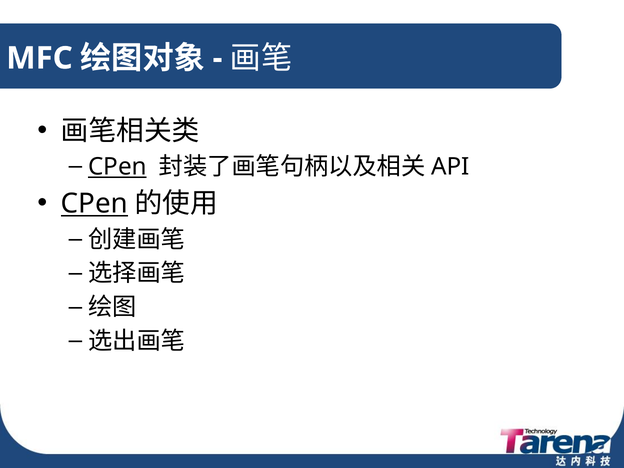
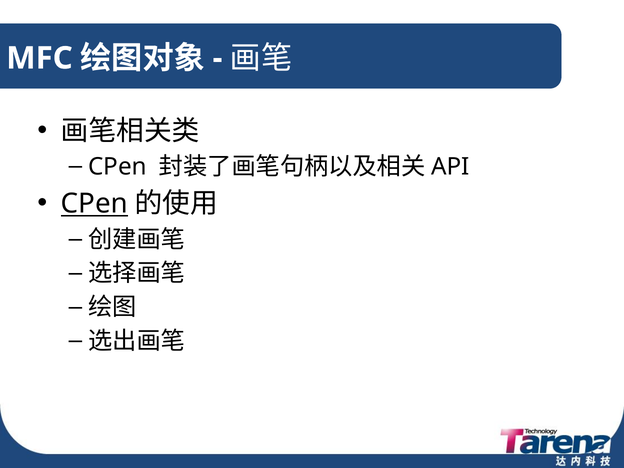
CPen at (117, 167) underline: present -> none
